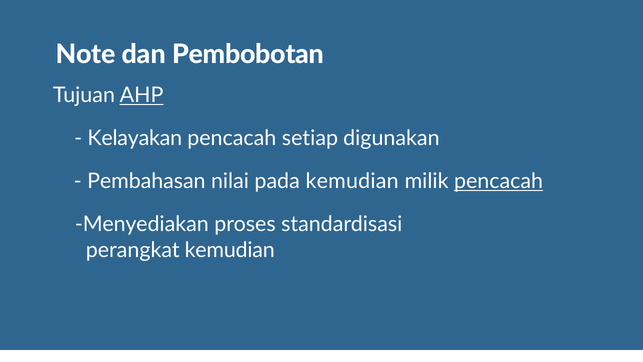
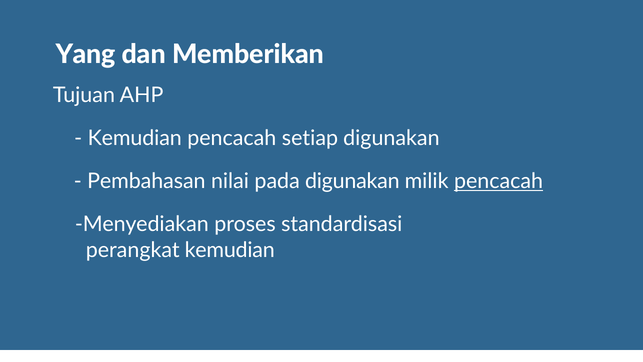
Note: Note -> Yang
Pembobotan: Pembobotan -> Memberikan
AHP underline: present -> none
Kelayakan at (135, 138): Kelayakan -> Kemudian
pada kemudian: kemudian -> digunakan
